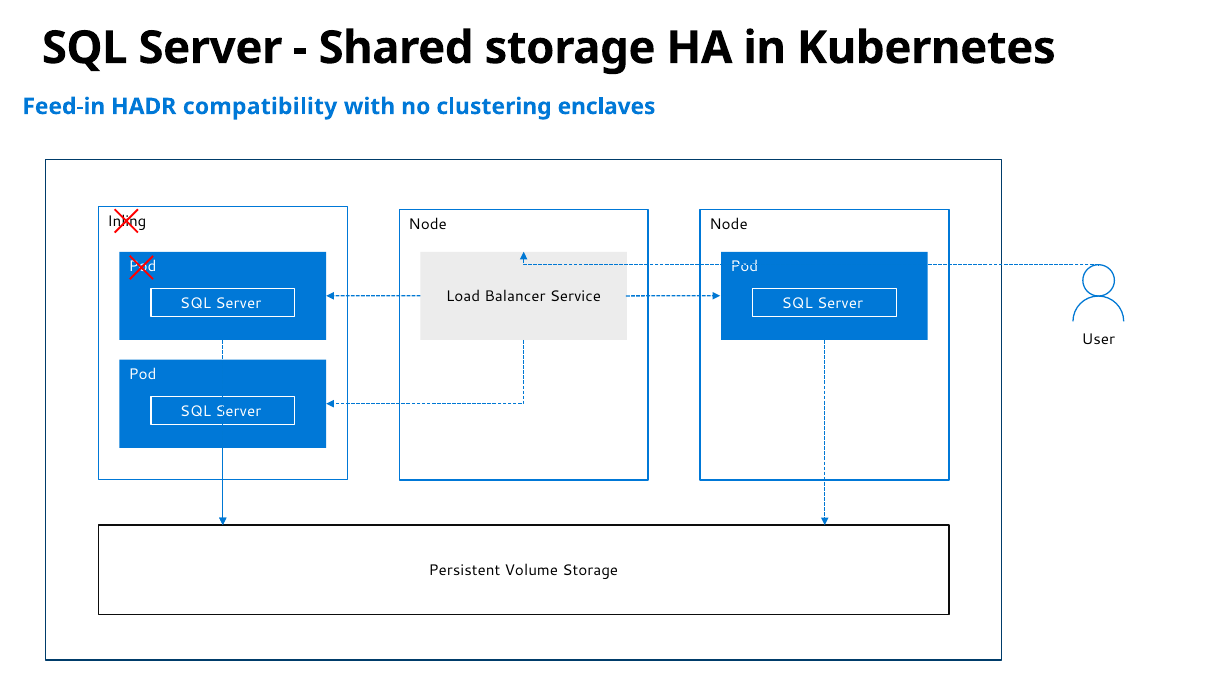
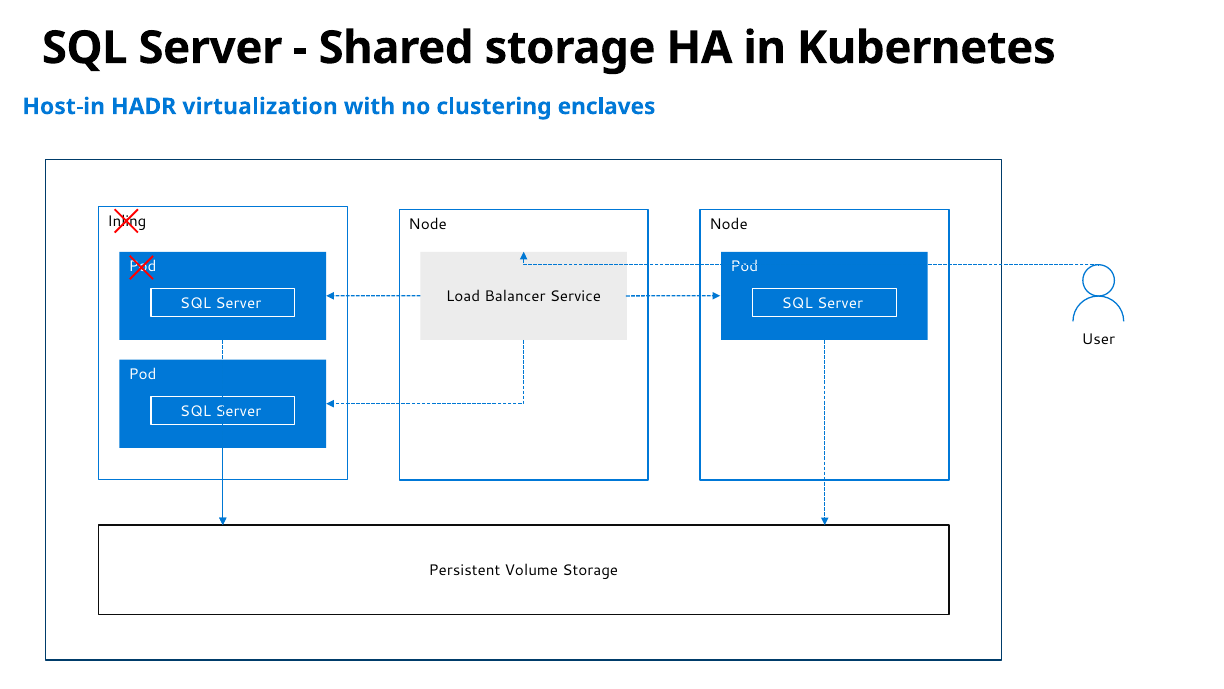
Feed-in: Feed-in -> Host-in
compatibility: compatibility -> virtualization
